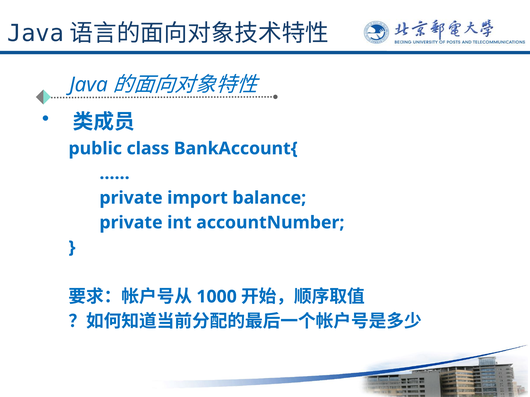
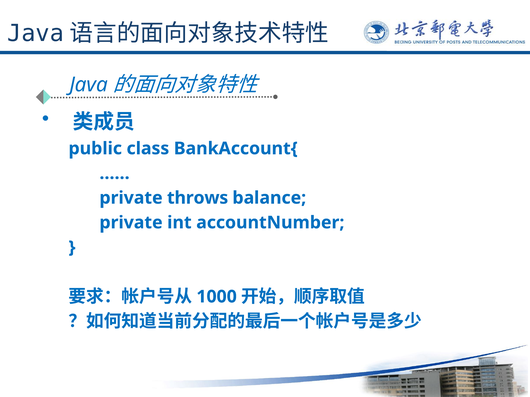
import: import -> throws
